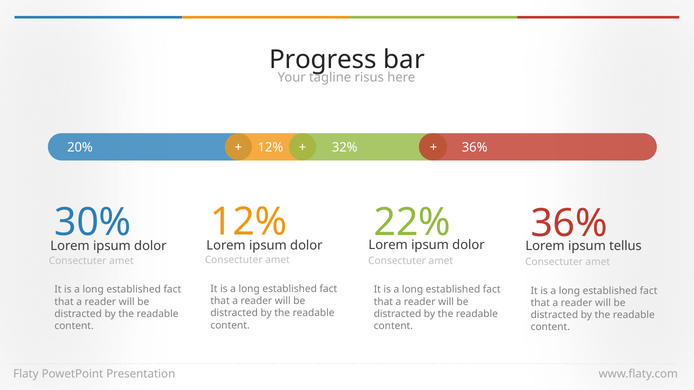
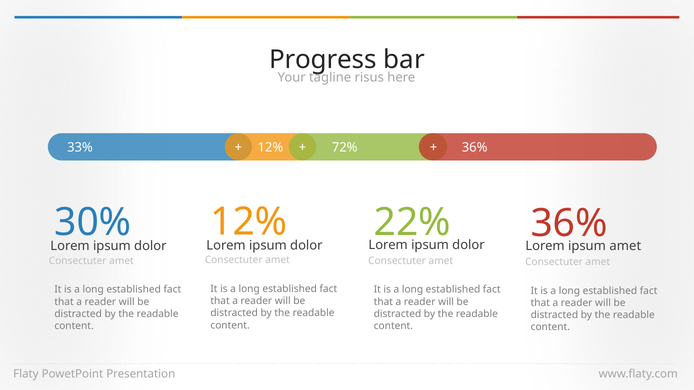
20%: 20% -> 33%
32%: 32% -> 72%
tellus at (625, 246): tellus -> amet
